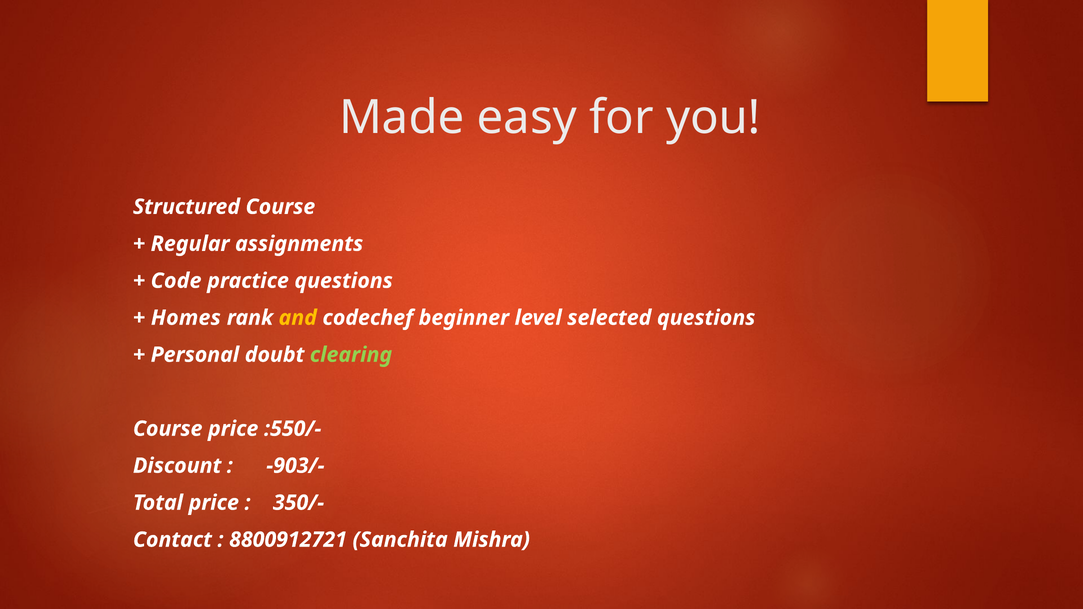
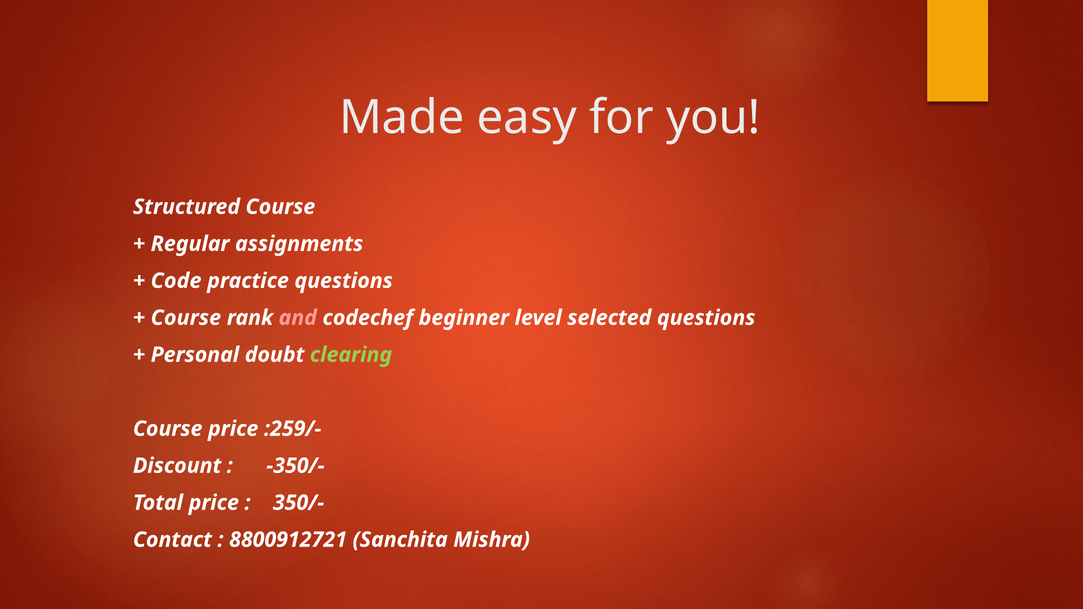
Homes at (186, 318): Homes -> Course
and colour: yellow -> pink
:550/-: :550/- -> :259/-
-903/-: -903/- -> -350/-
